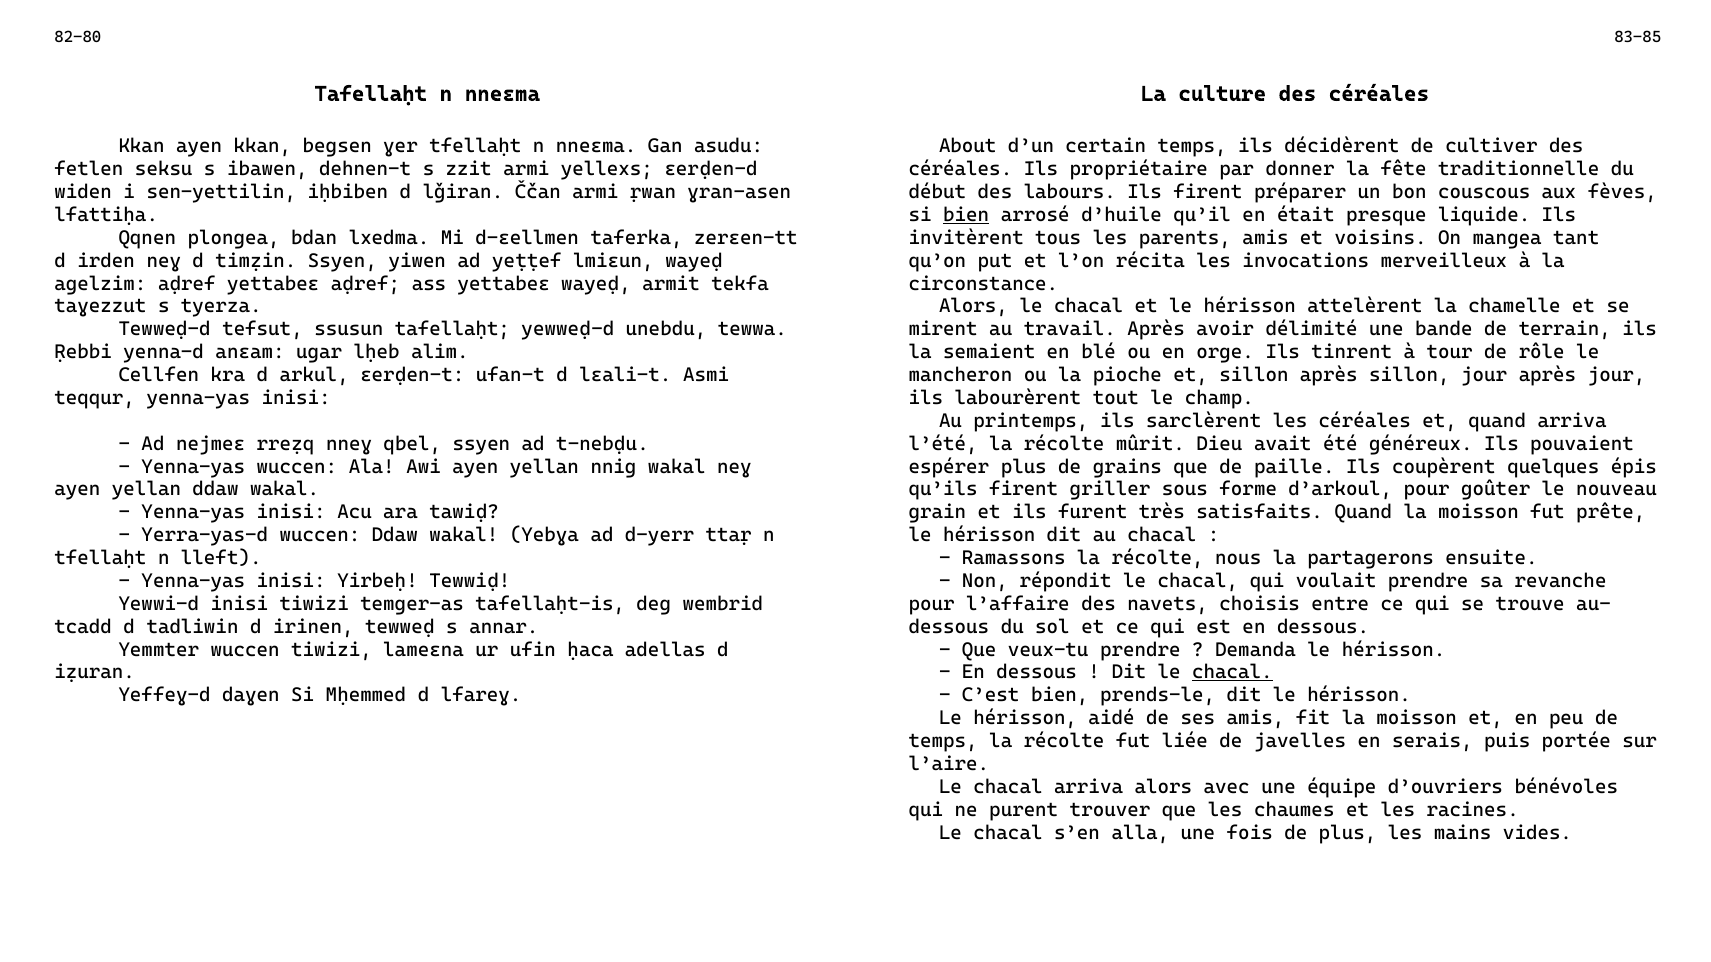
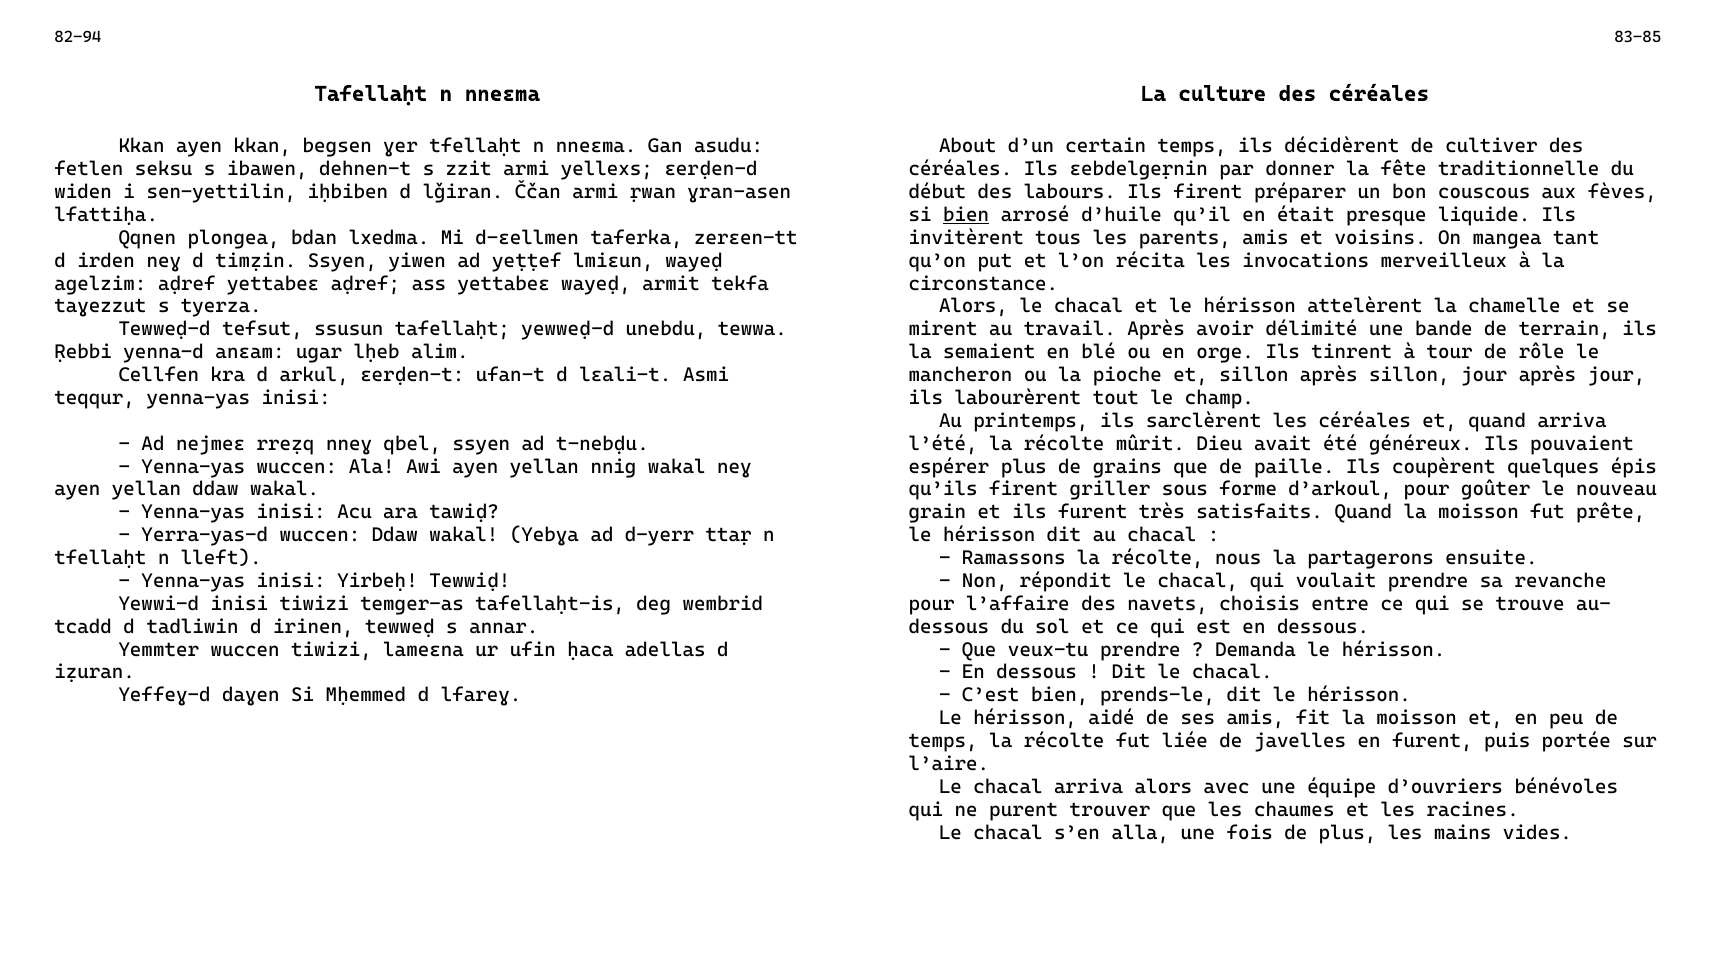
82-80: 82-80 -> 82-94
propriétaire: propriétaire -> ɛebdelgeṛnin
chacal at (1232, 673) underline: present -> none
en serais: serais -> furent
